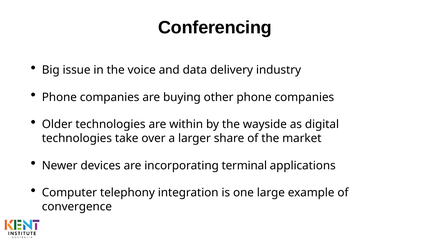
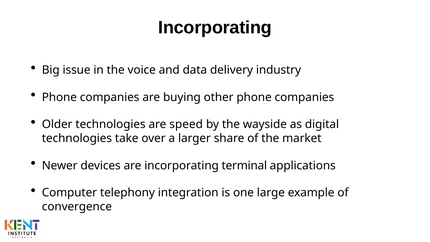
Conferencing at (215, 28): Conferencing -> Incorporating
within: within -> speed
